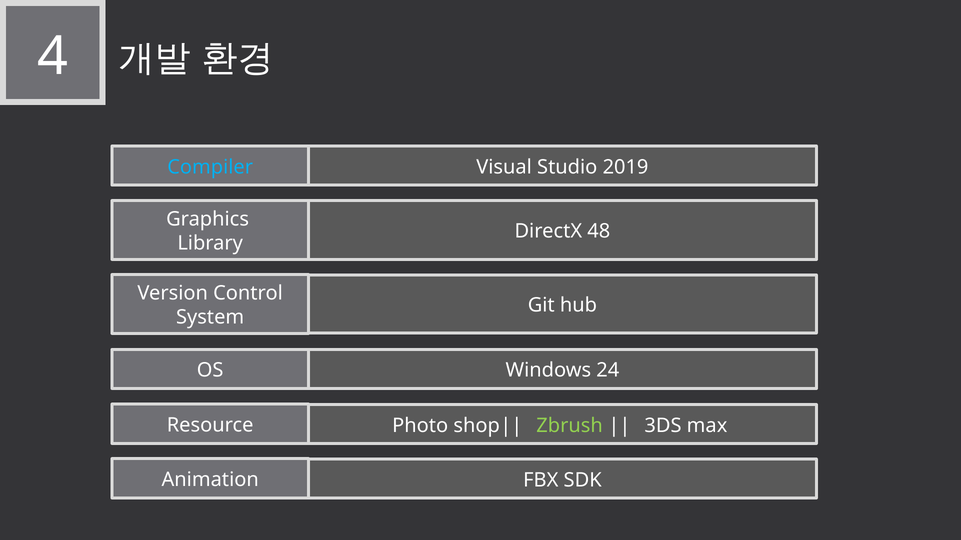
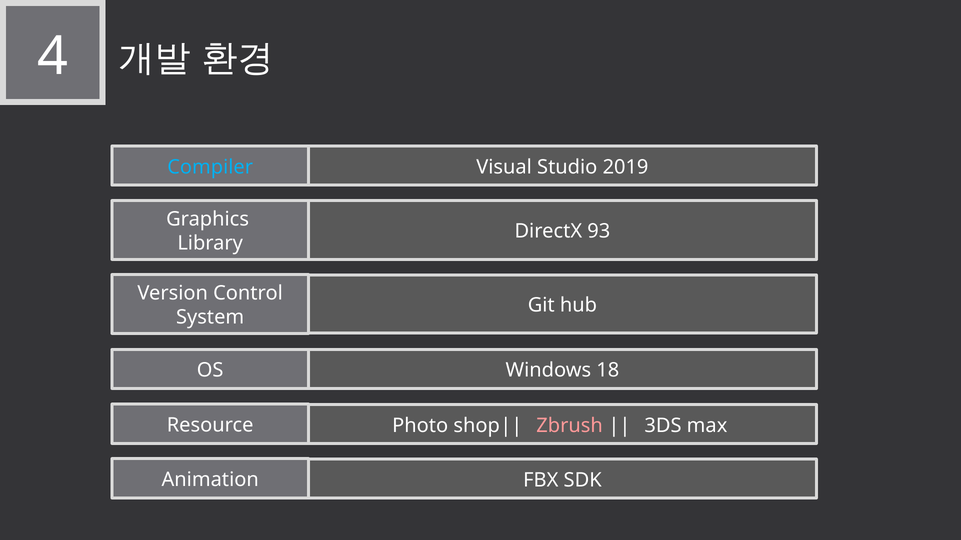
48: 48 -> 93
24: 24 -> 18
Zbrush colour: light green -> pink
